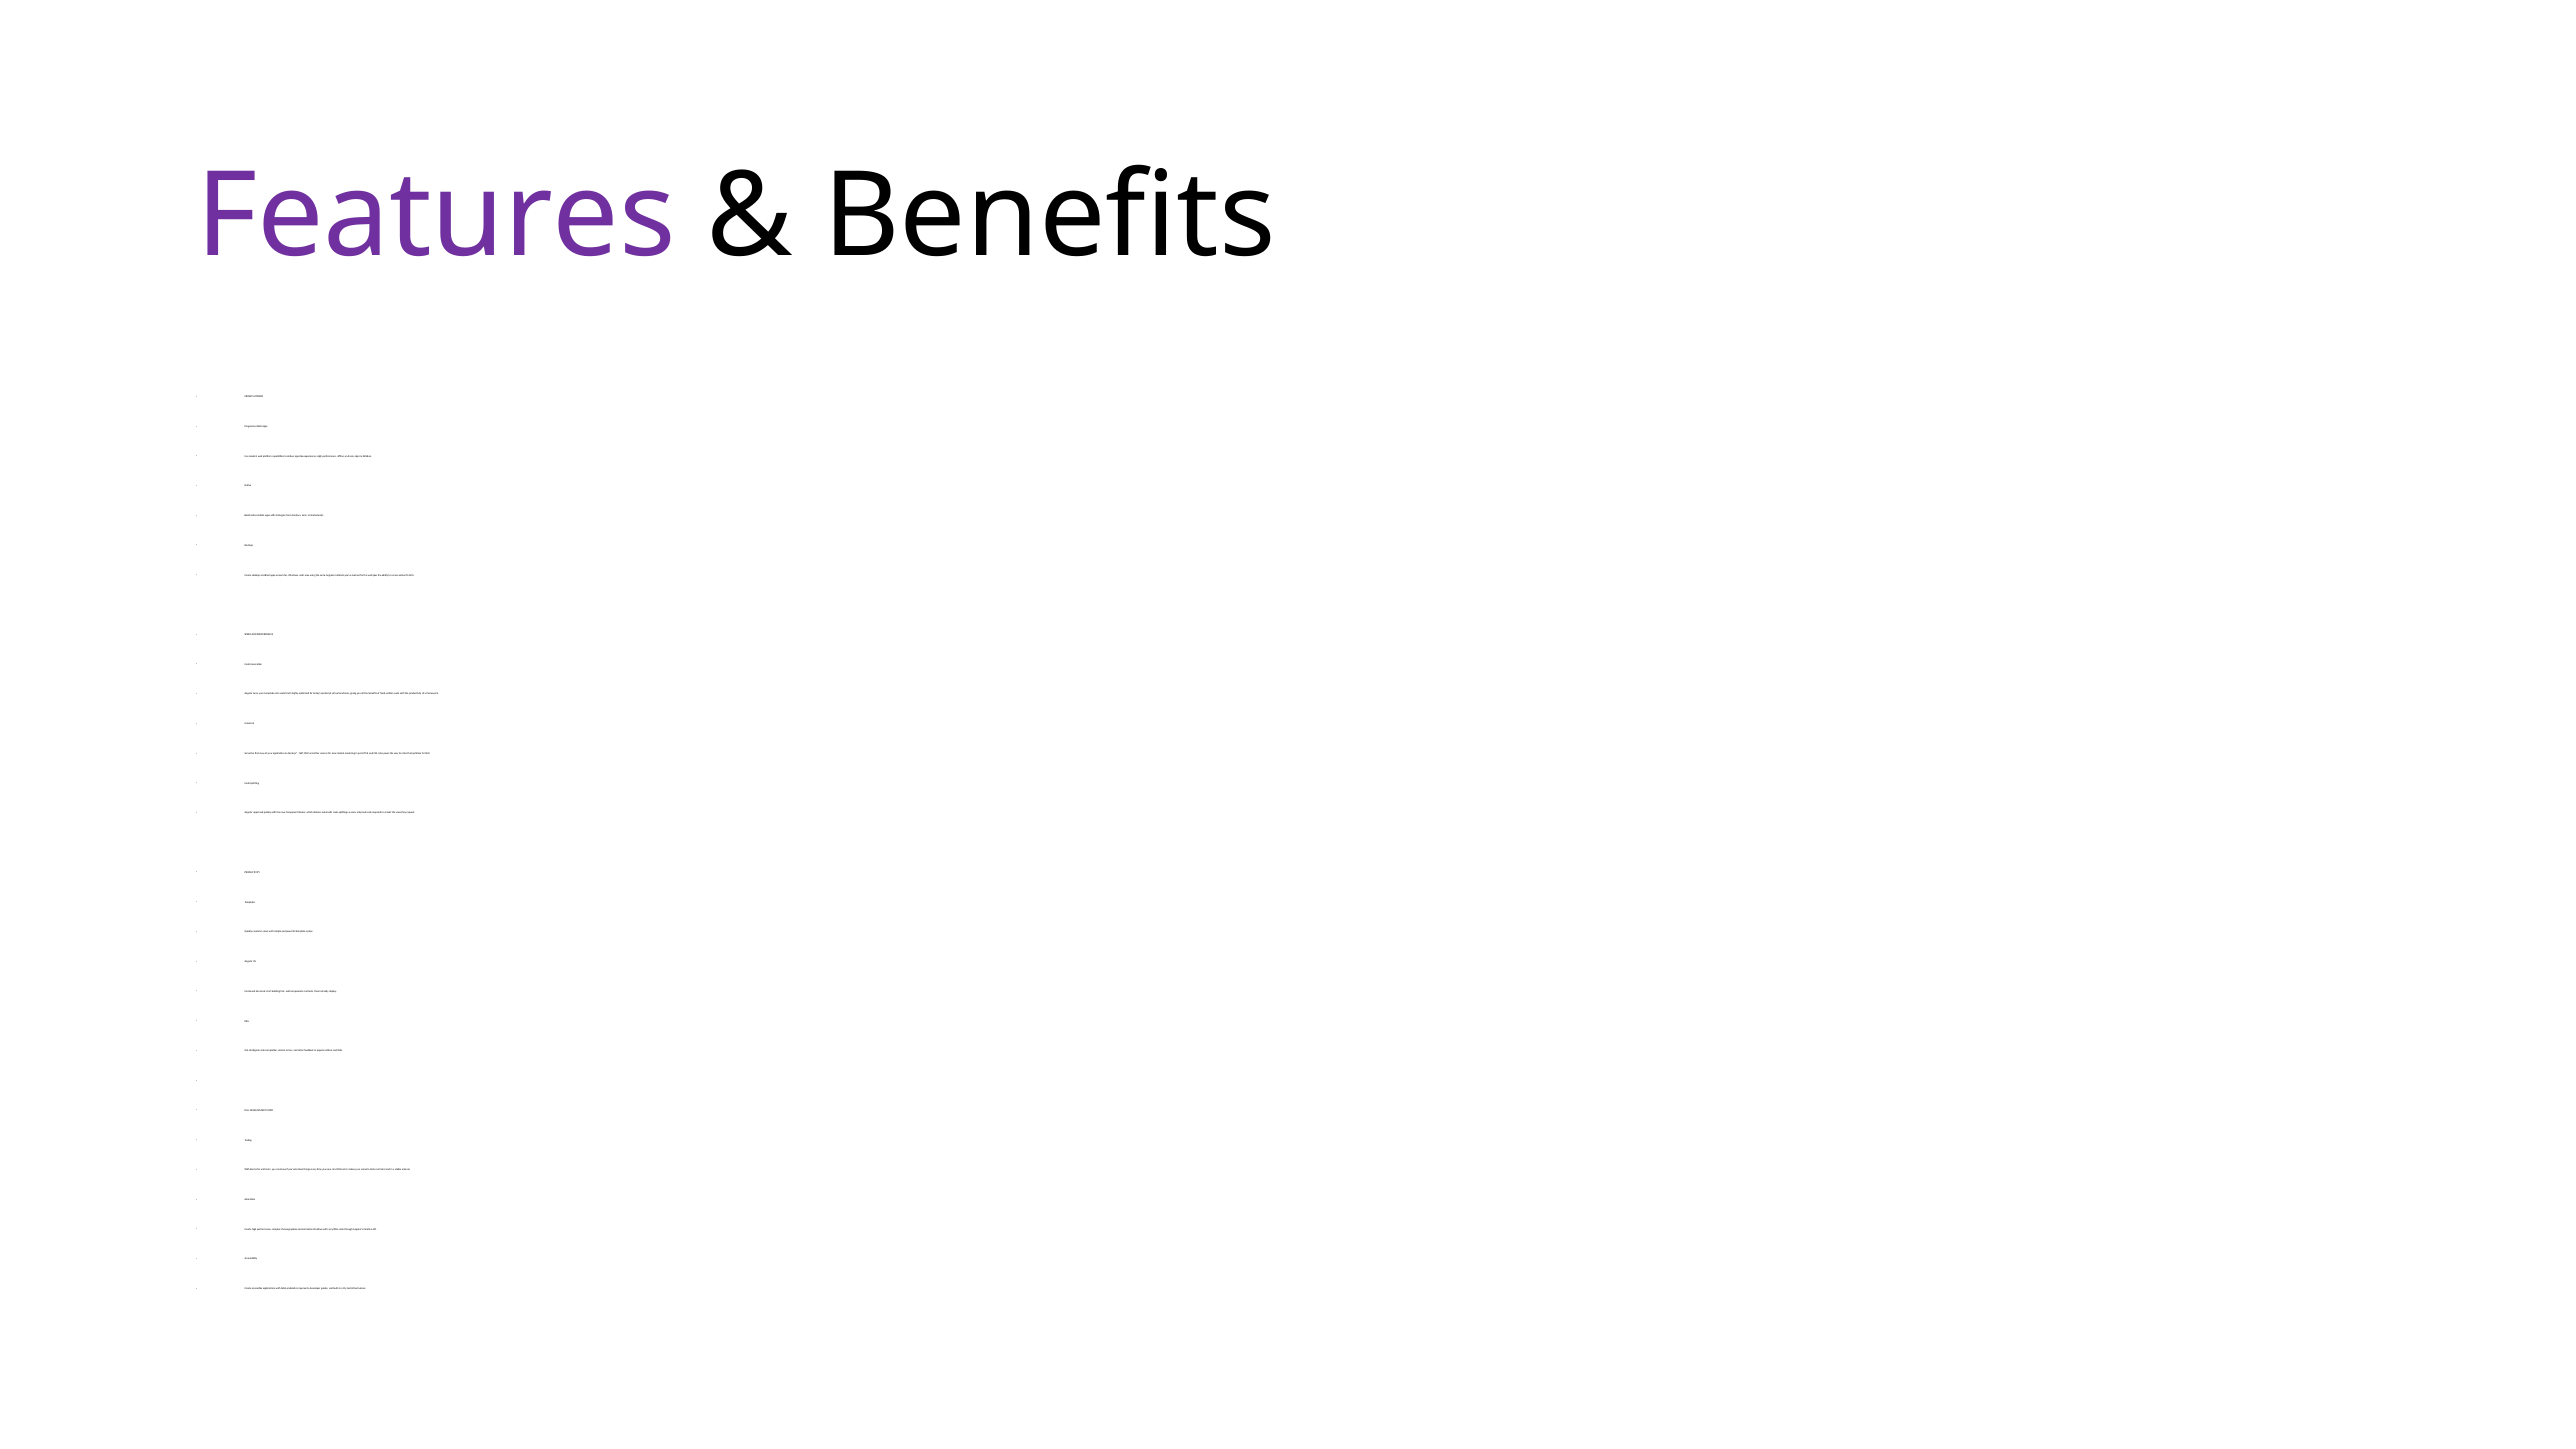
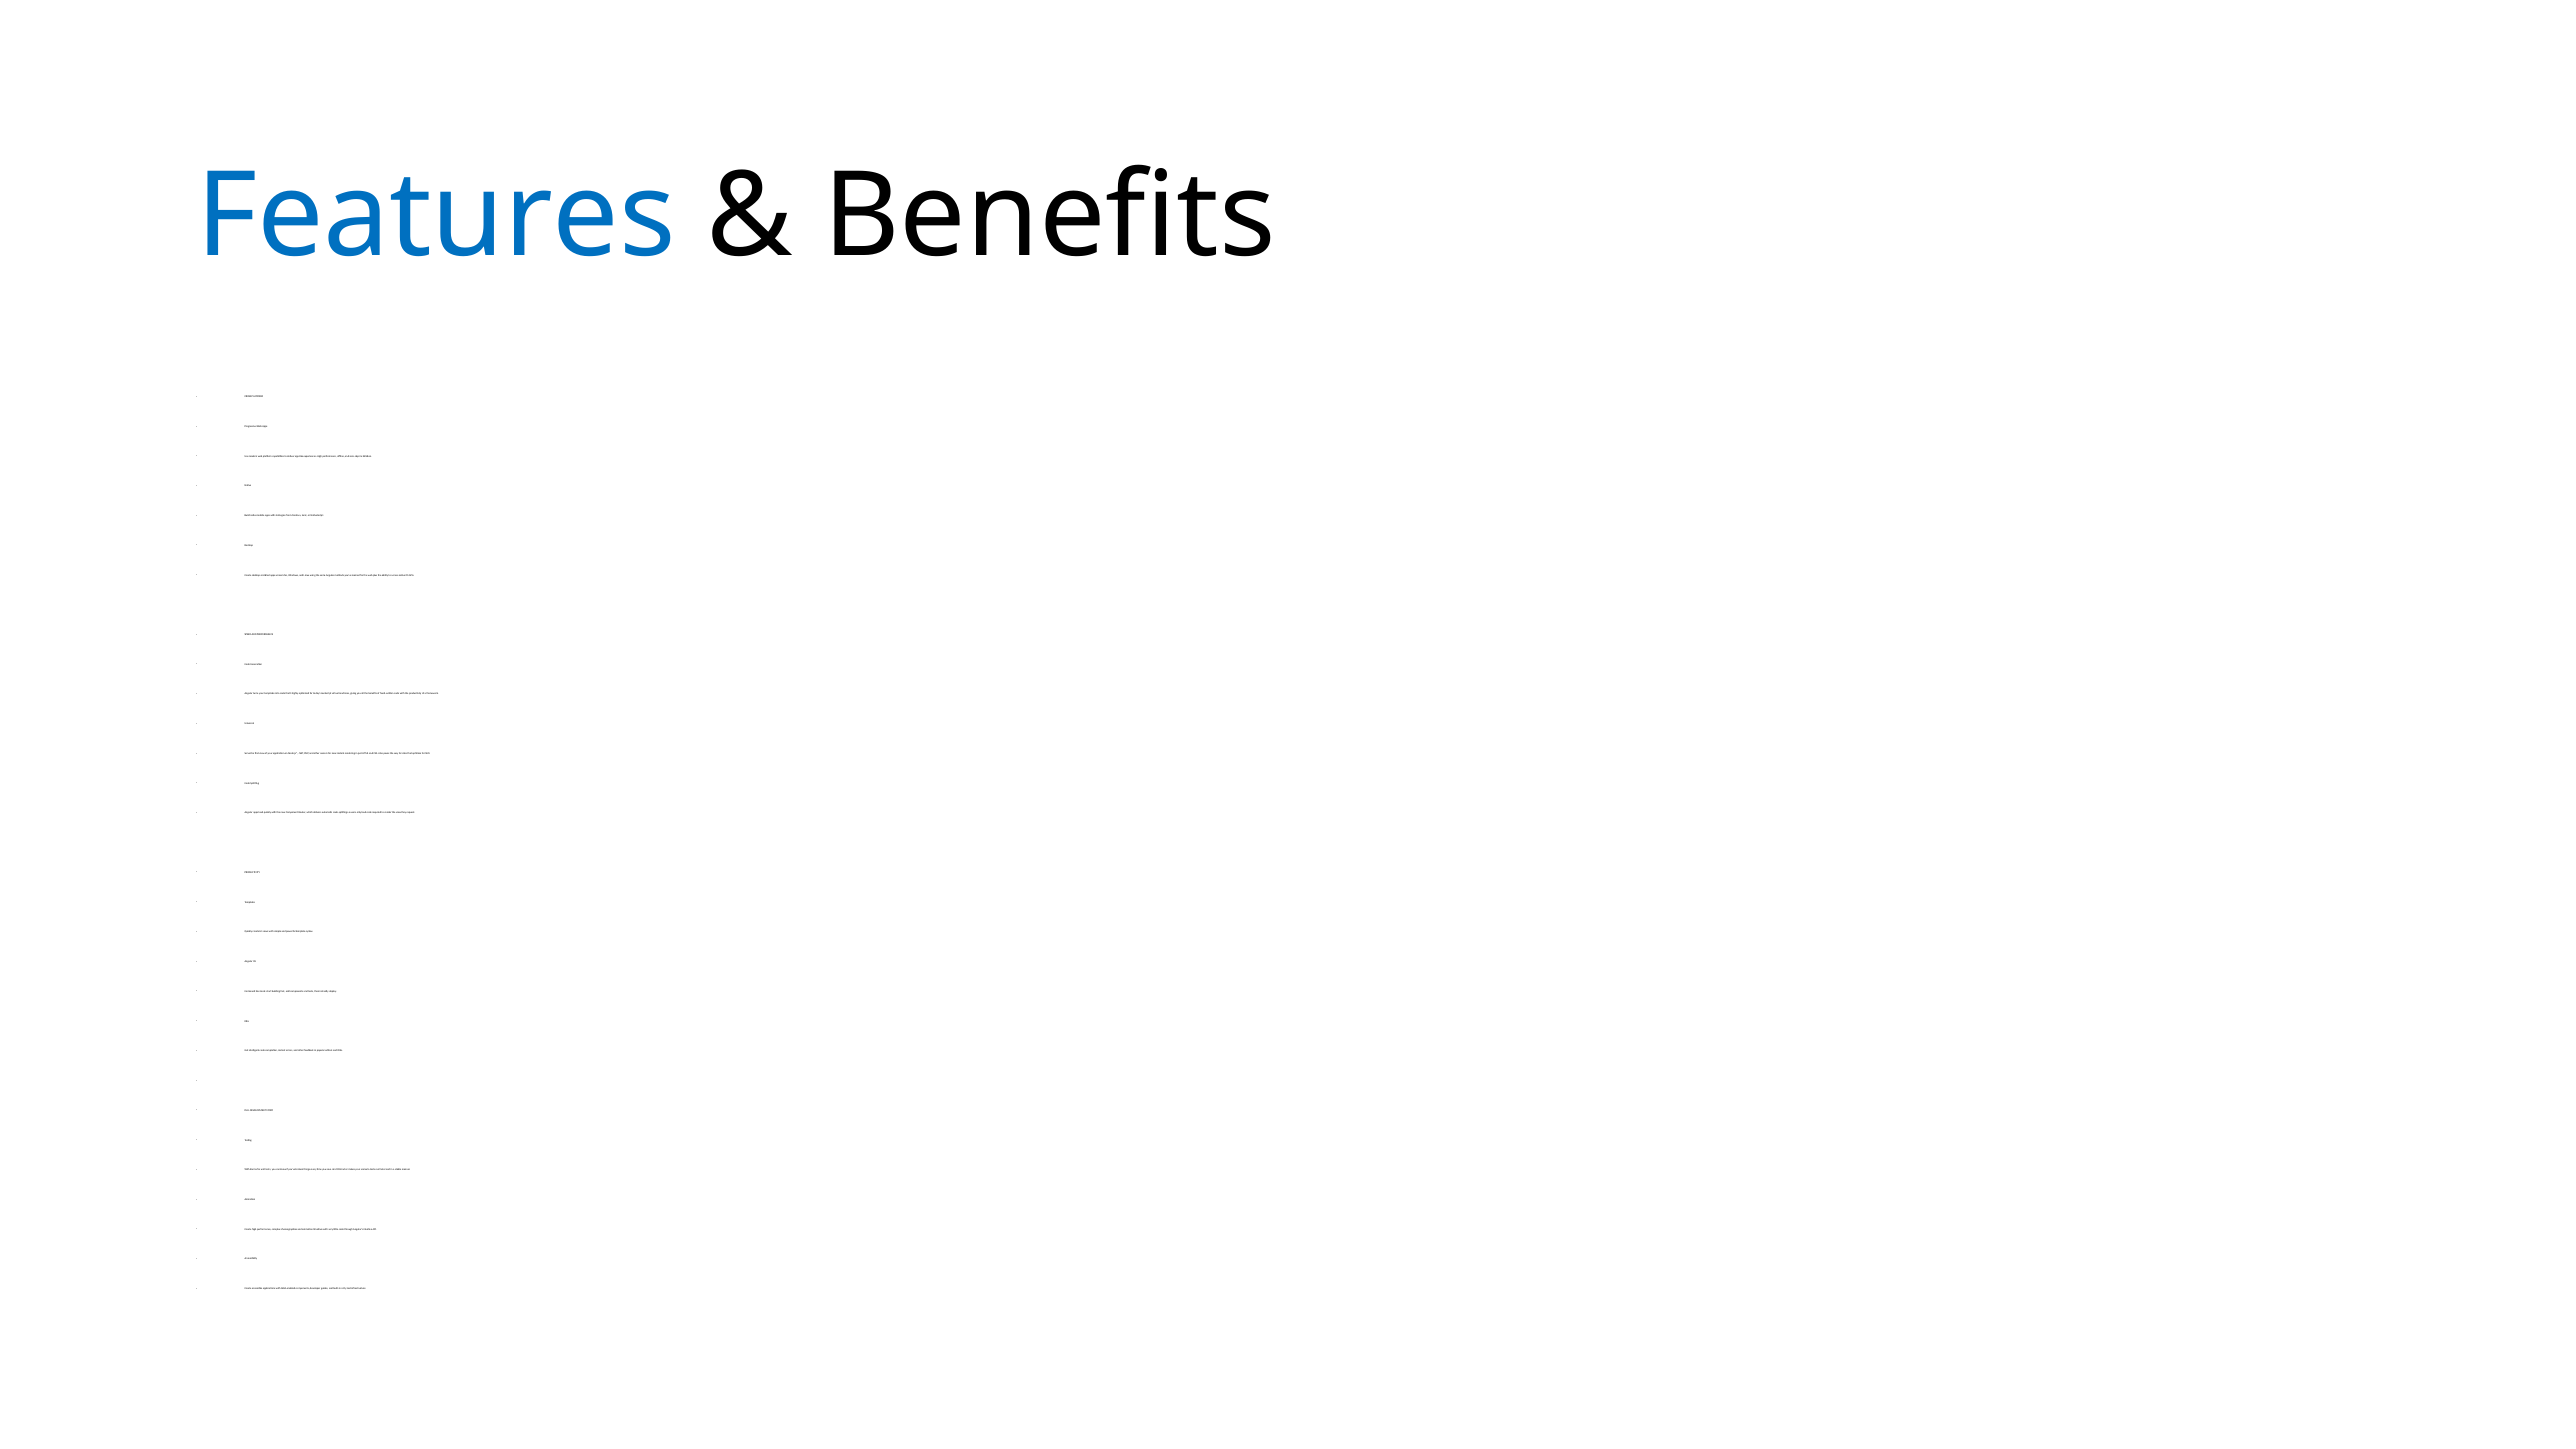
Features colour: purple -> blue
